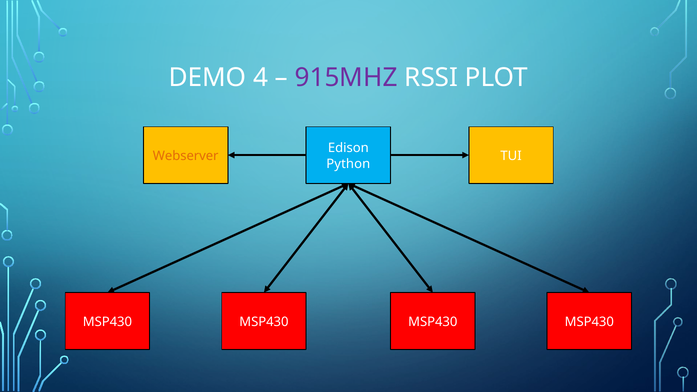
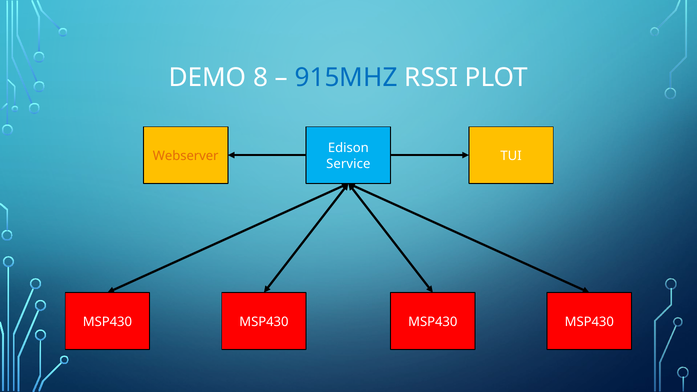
4: 4 -> 8
915MHZ colour: purple -> blue
Python: Python -> Service
